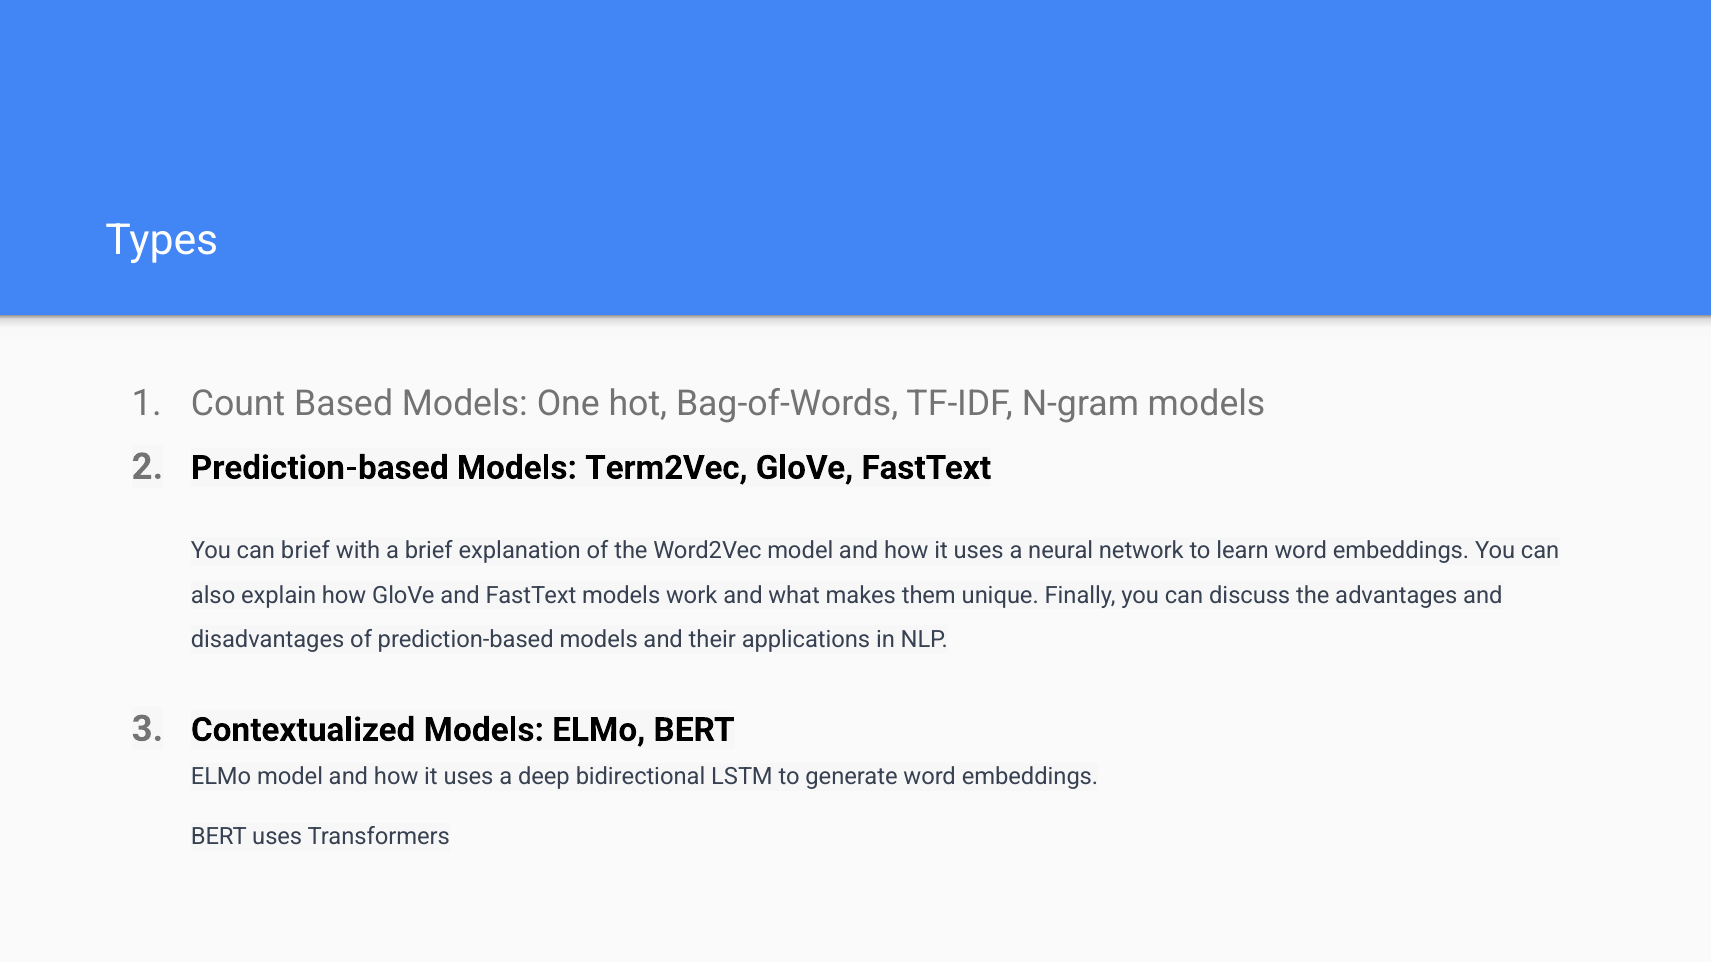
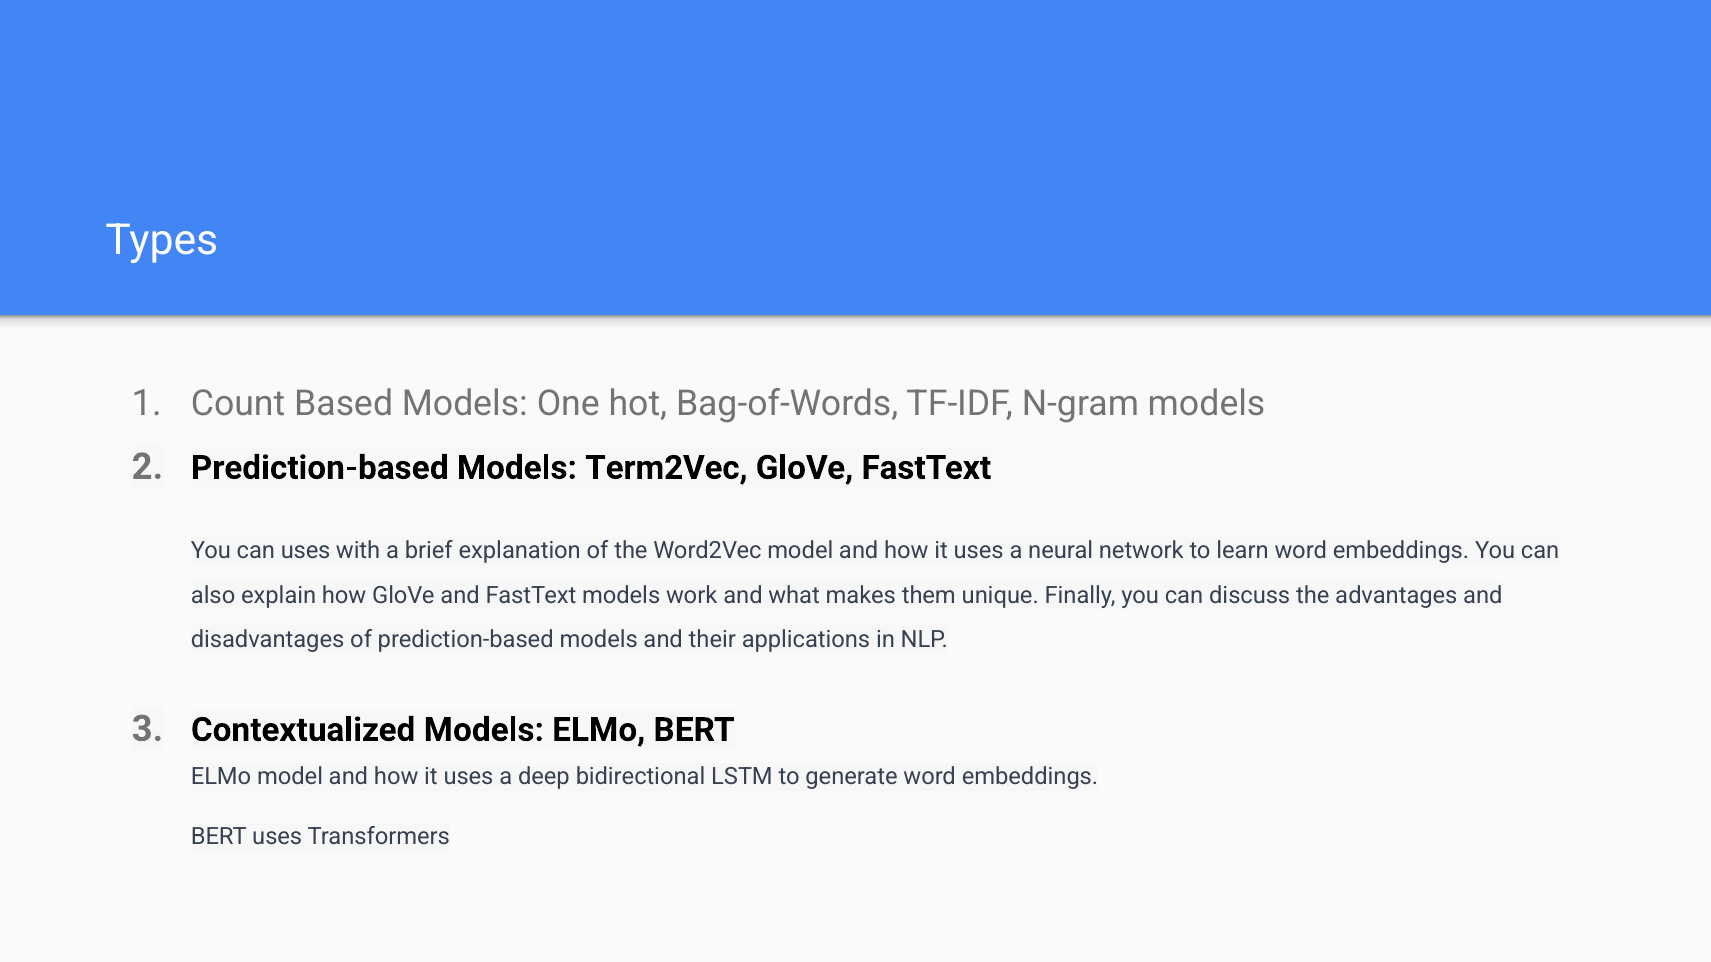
can brief: brief -> uses
